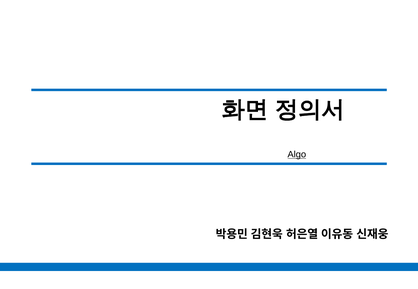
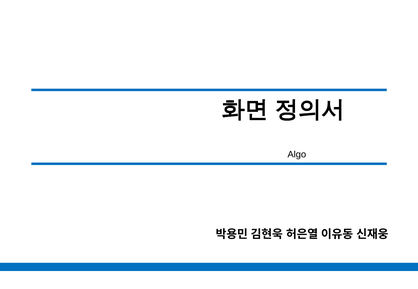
Algo underline: present -> none
